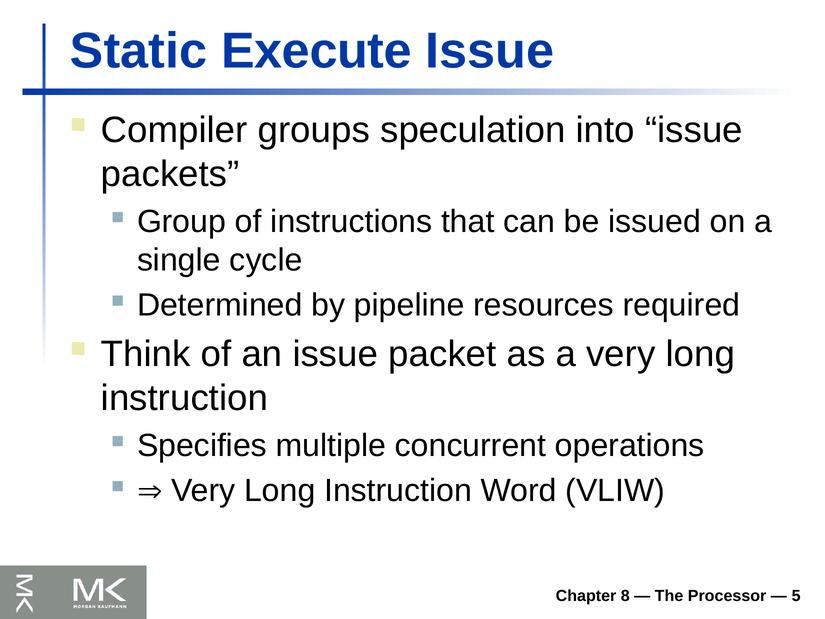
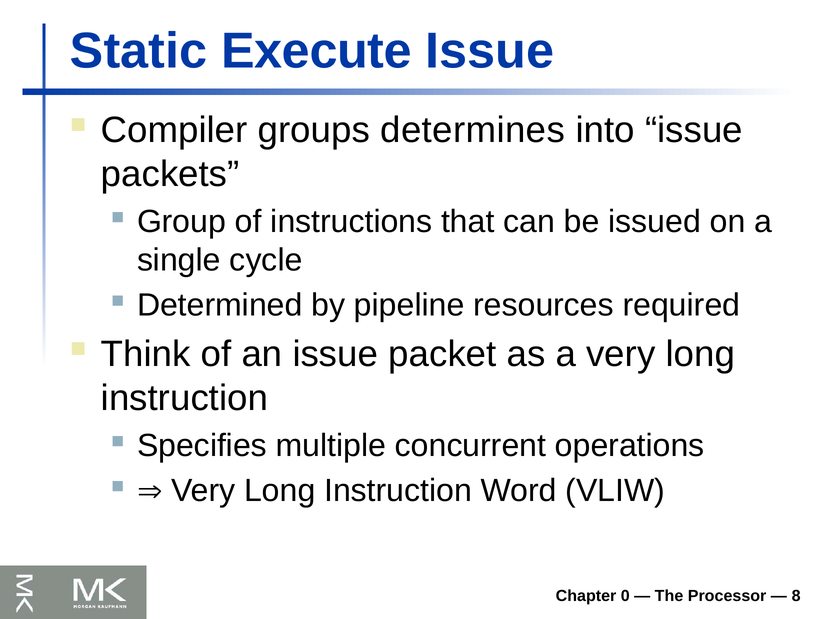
speculation: speculation -> determines
8: 8 -> 0
5: 5 -> 8
